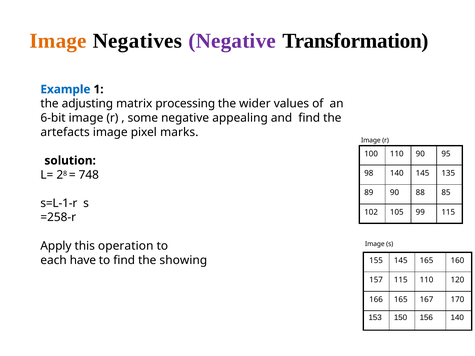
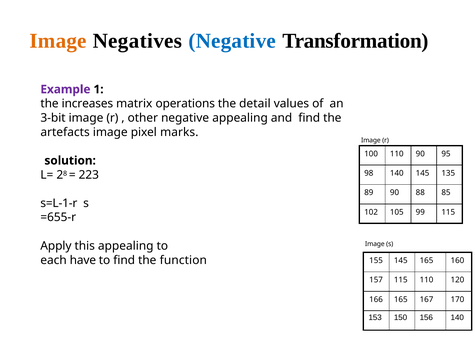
Negative at (232, 41) colour: purple -> blue
Example colour: blue -> purple
adjusting: adjusting -> increases
processing: processing -> operations
wider: wider -> detail
6-bit: 6-bit -> 3-bit
some: some -> other
748: 748 -> 223
=258-r: =258-r -> =655-r
this operation: operation -> appealing
showing: showing -> function
